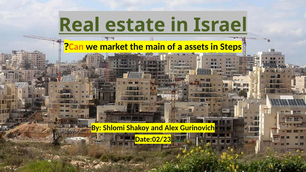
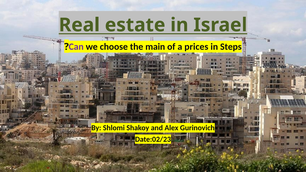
Can colour: orange -> purple
market: market -> choose
assets: assets -> prices
